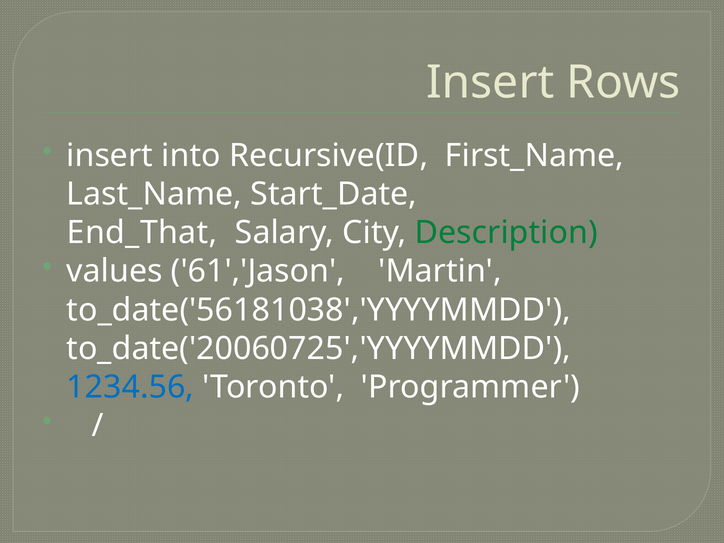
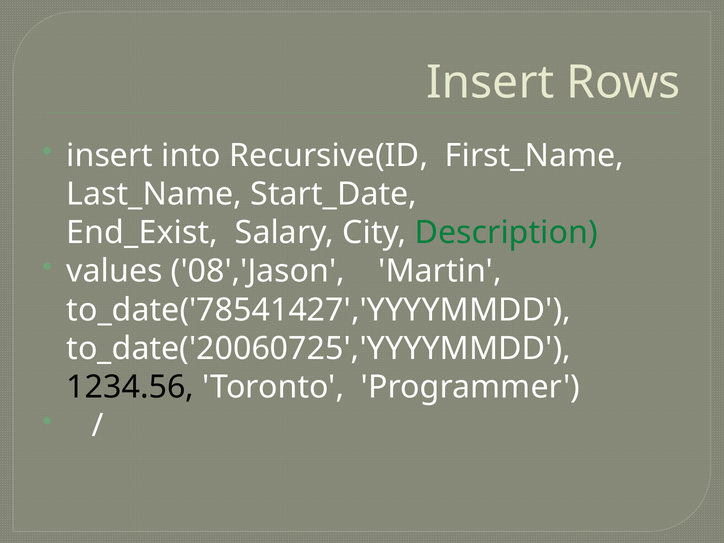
End_That: End_That -> End_Exist
61','Jason: 61','Jason -> 08','Jason
to_date('56181038','YYYYMMDD: to_date('56181038','YYYYMMDD -> to_date('78541427','YYYYMMDD
1234.56 colour: blue -> black
